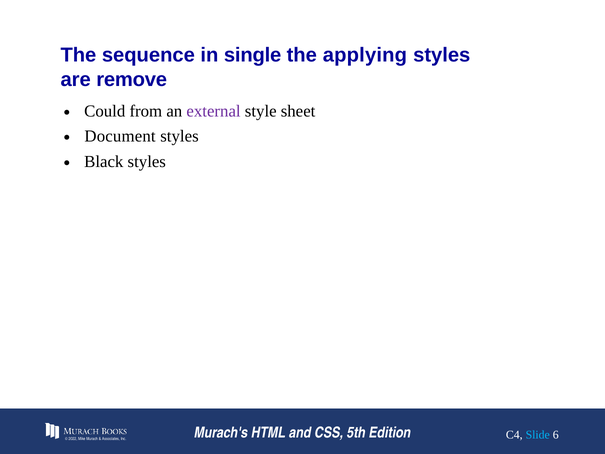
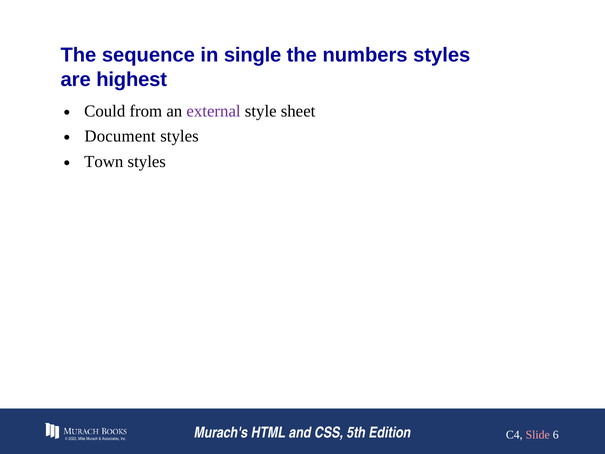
applying: applying -> numbers
remove: remove -> highest
Black: Black -> Town
Slide colour: light blue -> pink
